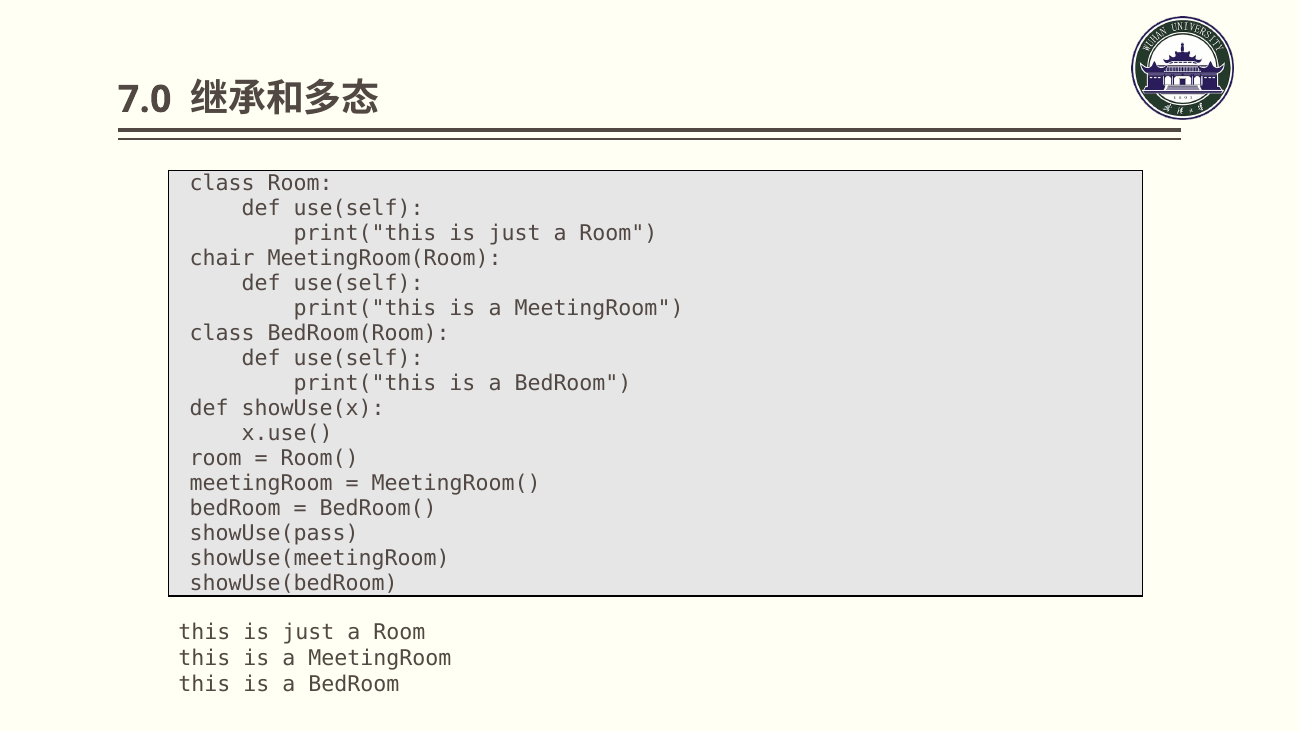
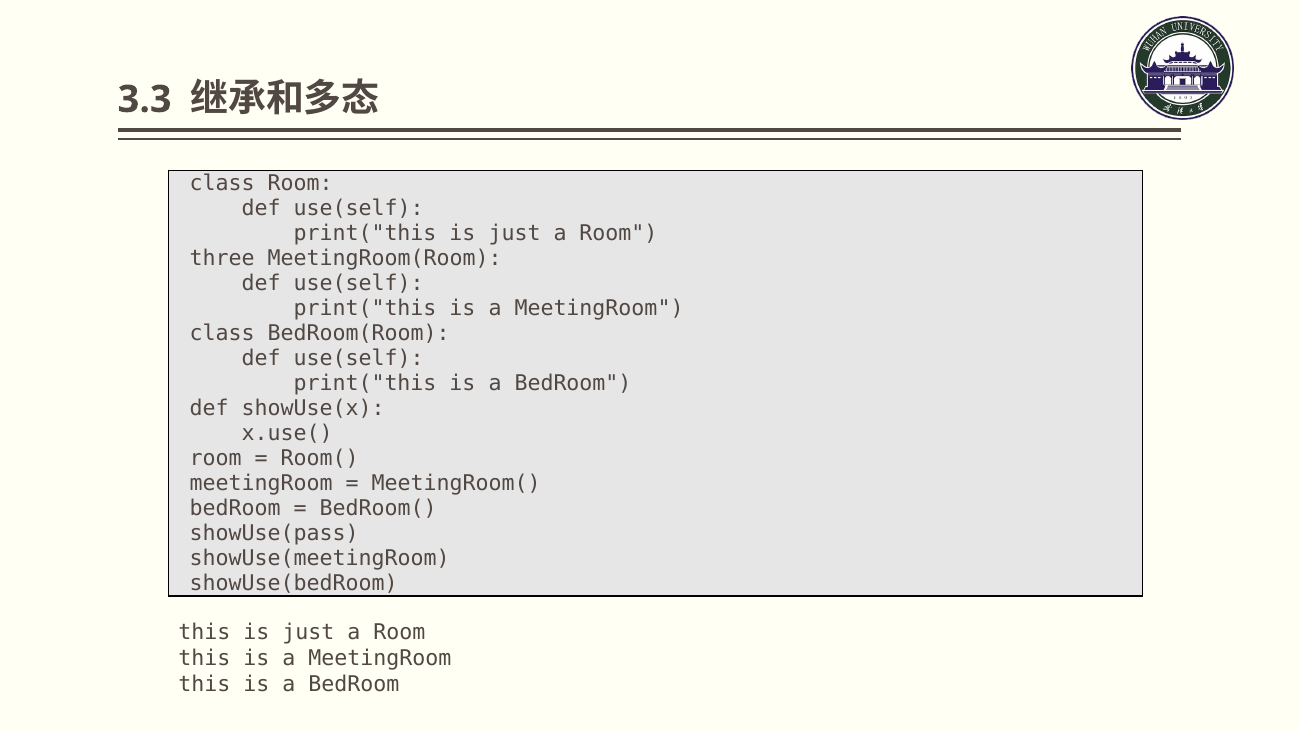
7.0: 7.0 -> 3.3
chair: chair -> three
